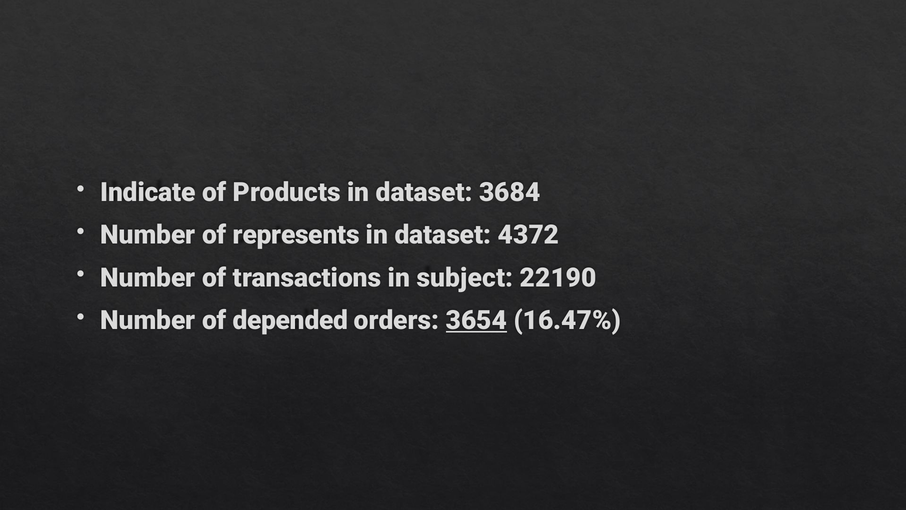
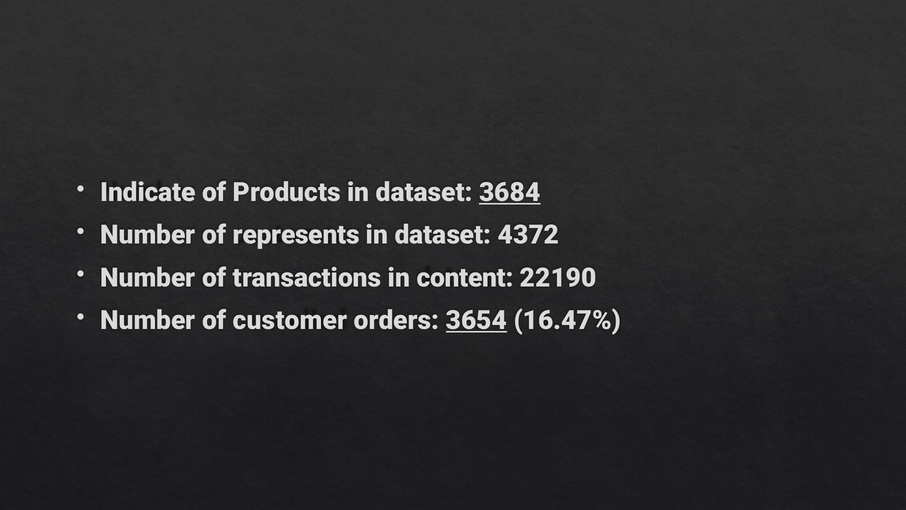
3684 underline: none -> present
subject: subject -> content
depended: depended -> customer
